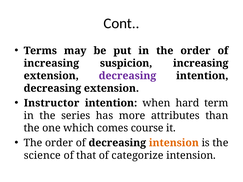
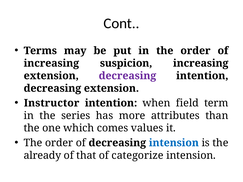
hard: hard -> field
course: course -> values
intension at (174, 143) colour: orange -> blue
science: science -> already
